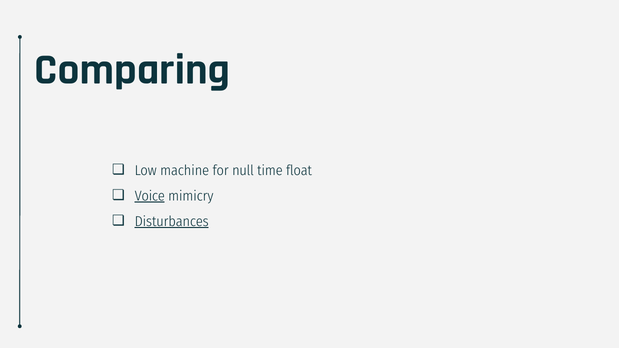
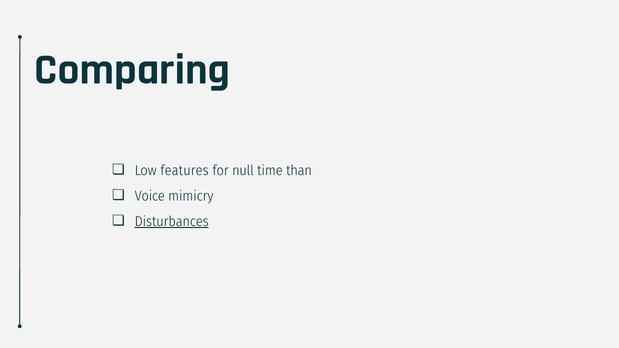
machine: machine -> features
float: float -> than
Voice underline: present -> none
